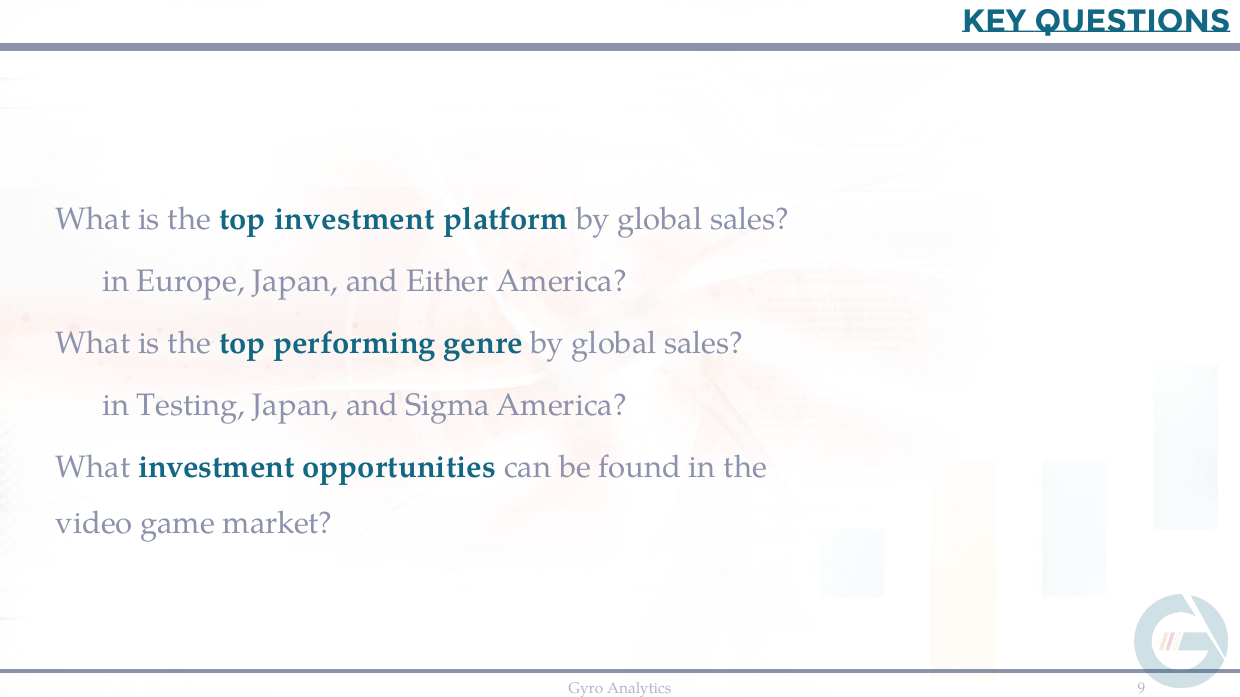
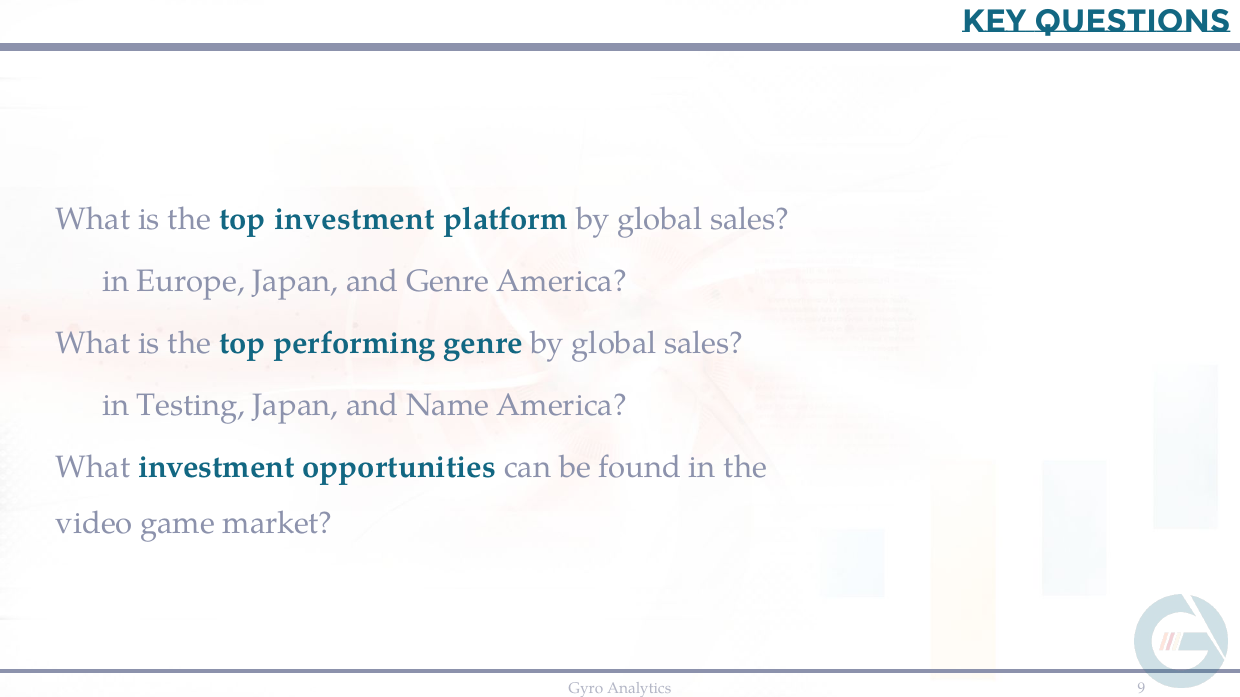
and Either: Either -> Genre
Sigma: Sigma -> Name
